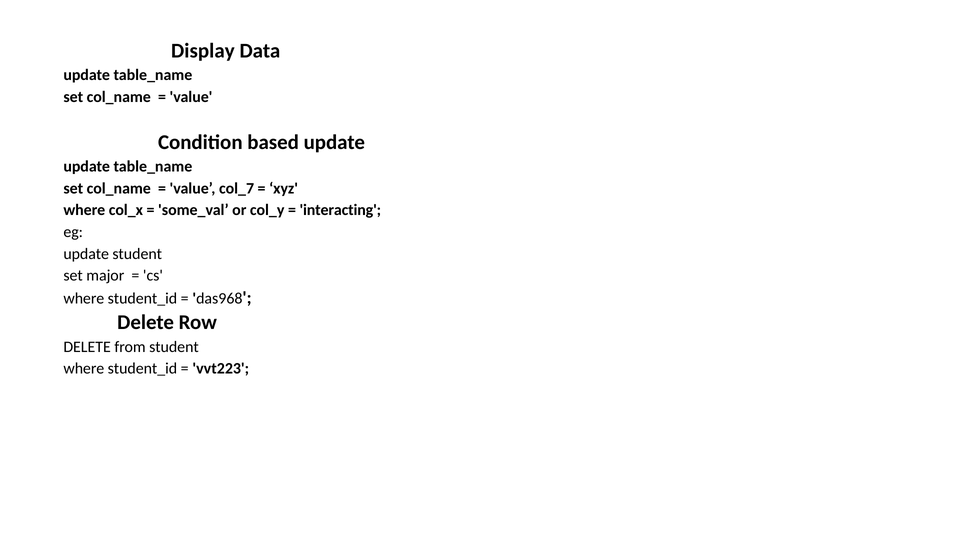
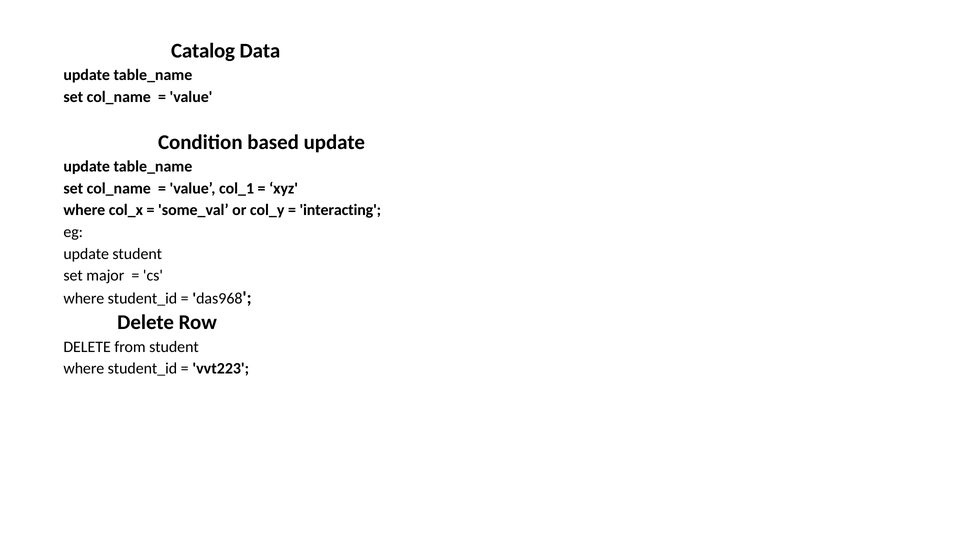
Display: Display -> Catalog
col_7: col_7 -> col_1
